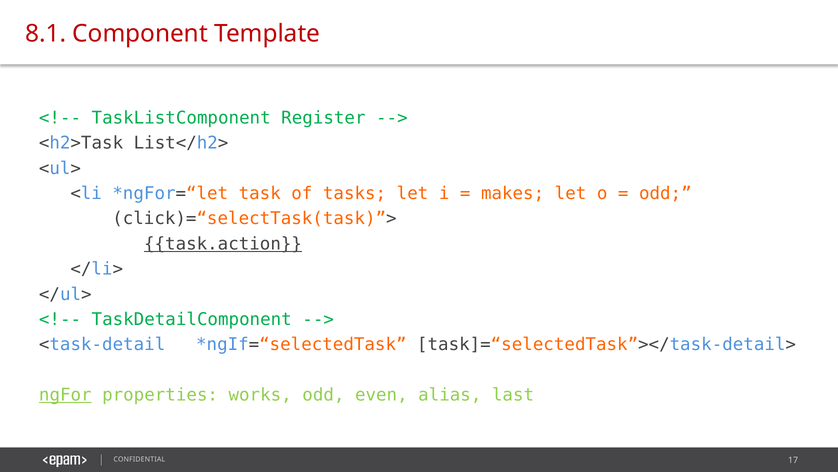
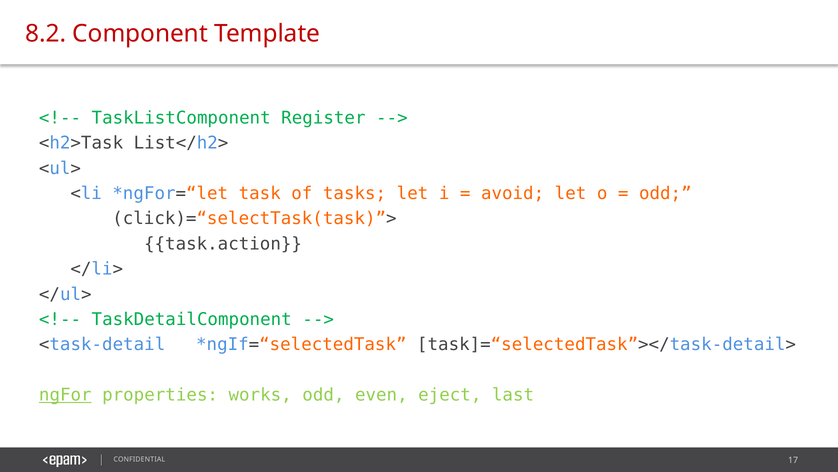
8.1: 8.1 -> 8.2
makes: makes -> avoid
task.action underline: present -> none
alias: alias -> eject
